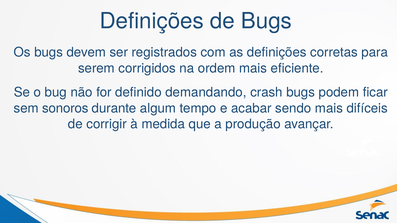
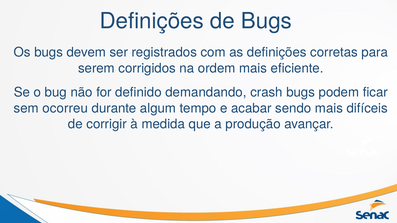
sonoros: sonoros -> ocorreu
